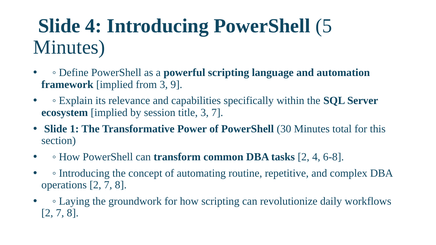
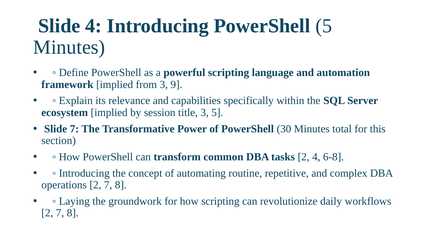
3 7: 7 -> 5
Slide 1: 1 -> 7
